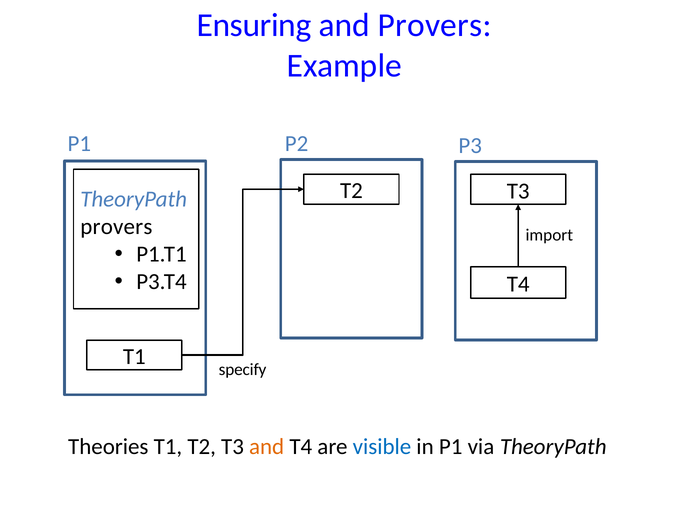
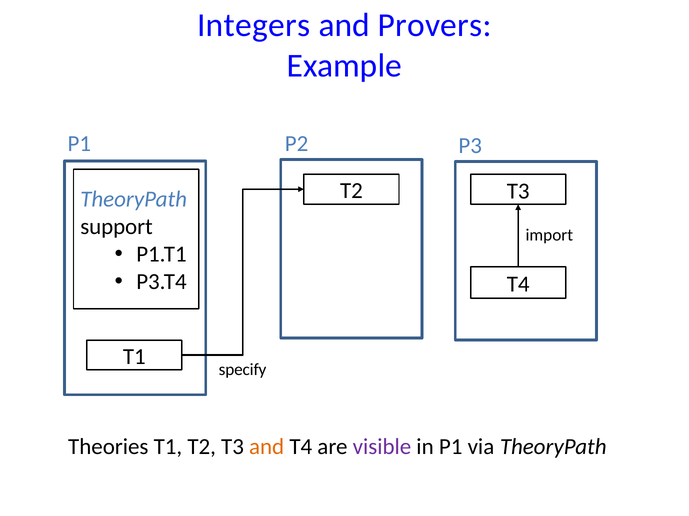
Ensuring: Ensuring -> Integers
provers at (116, 227): provers -> support
visible colour: blue -> purple
